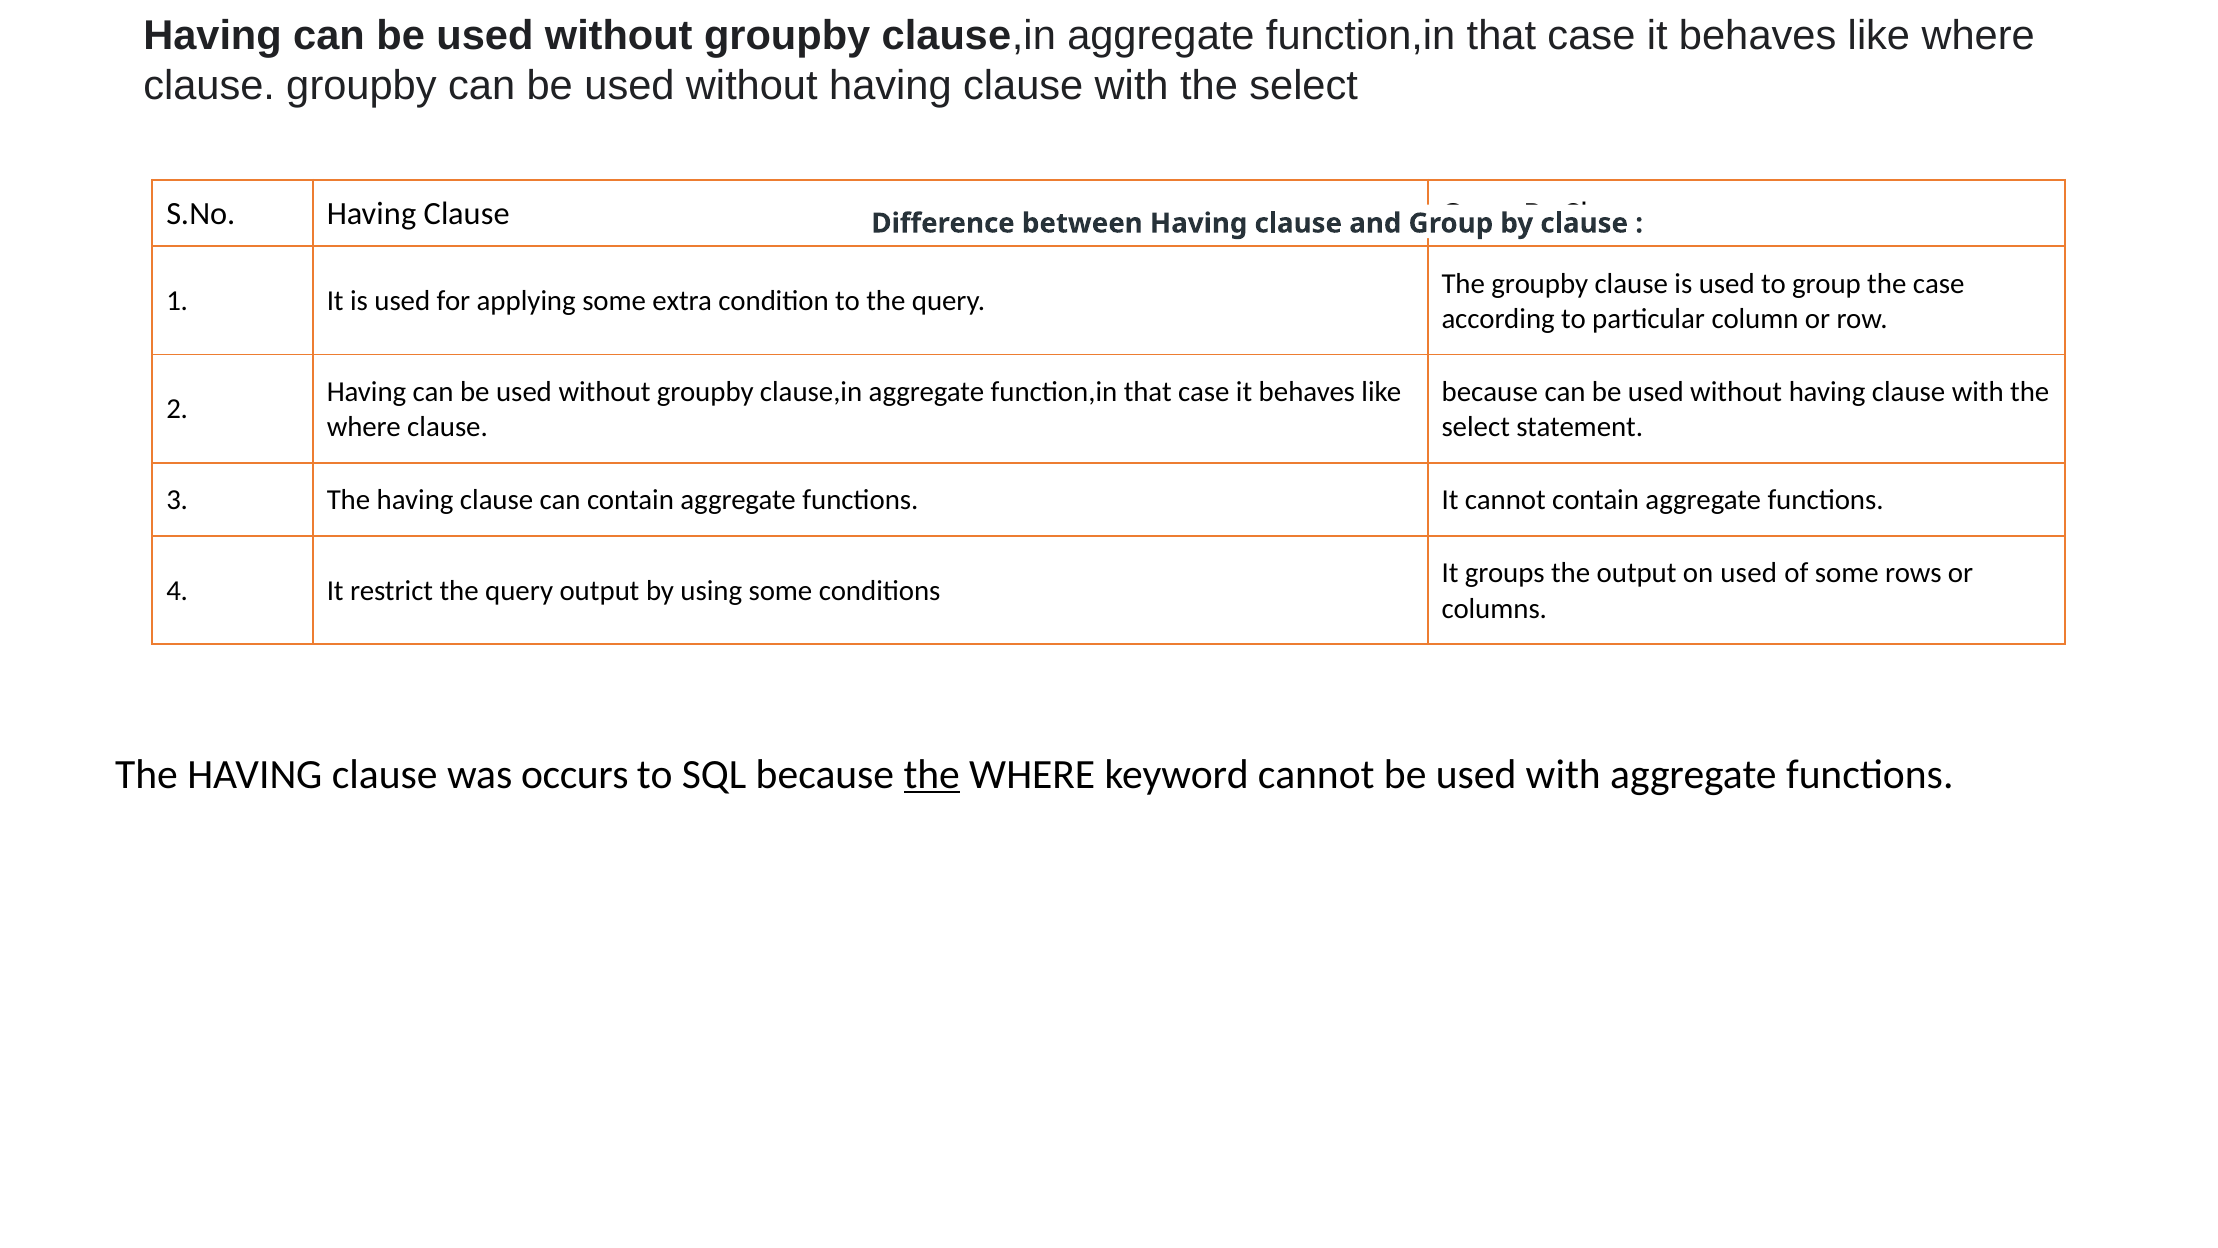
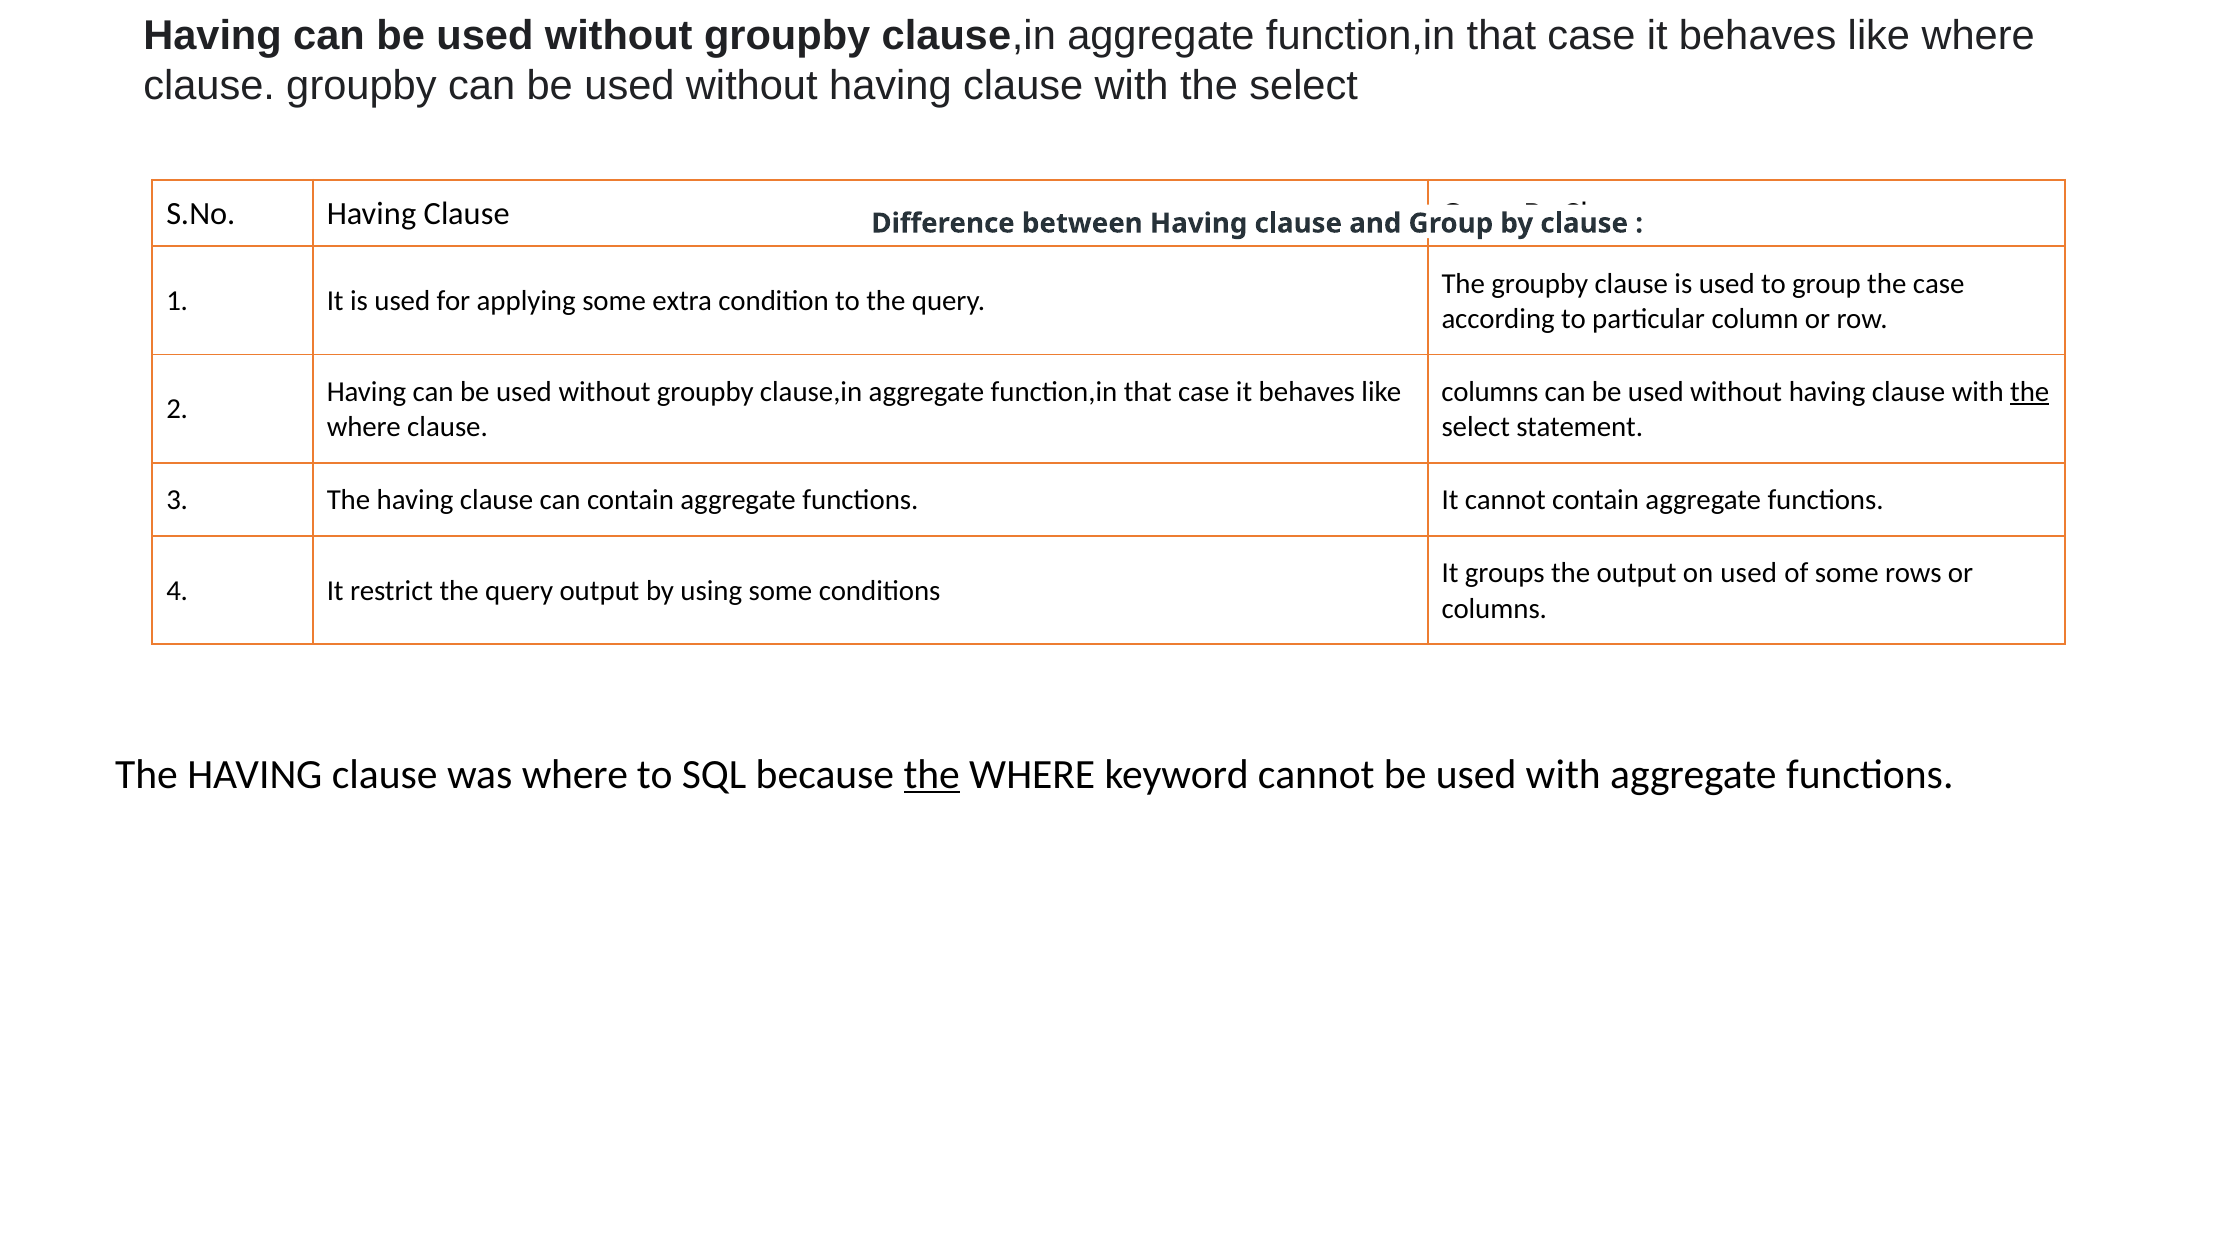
because at (1490, 392): because -> columns
the at (2030, 392) underline: none -> present
was occurs: occurs -> where
